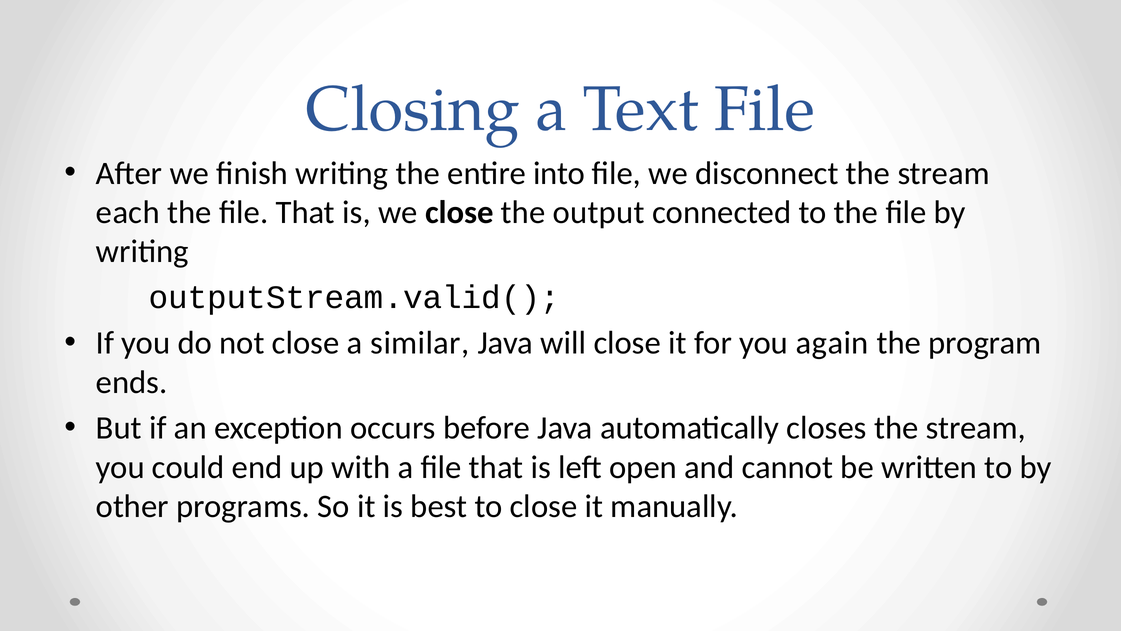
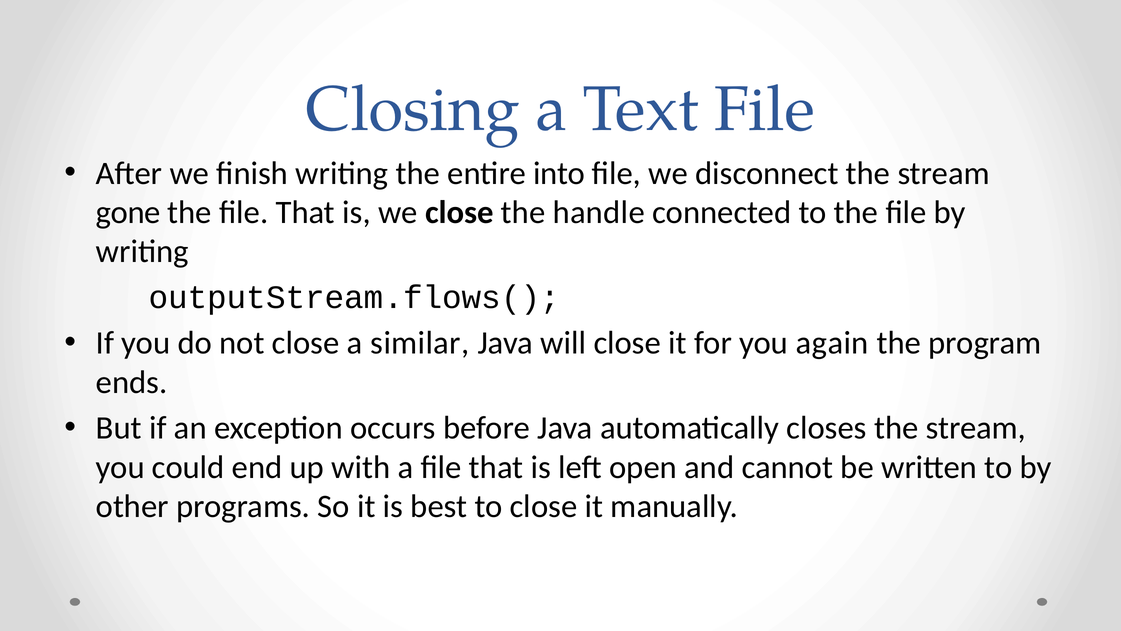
each: each -> gone
output: output -> handle
outputStream.valid(: outputStream.valid( -> outputStream.flows(
